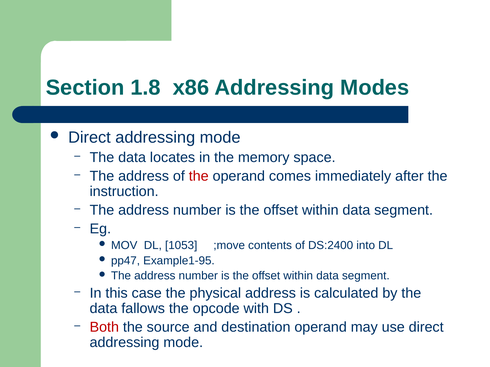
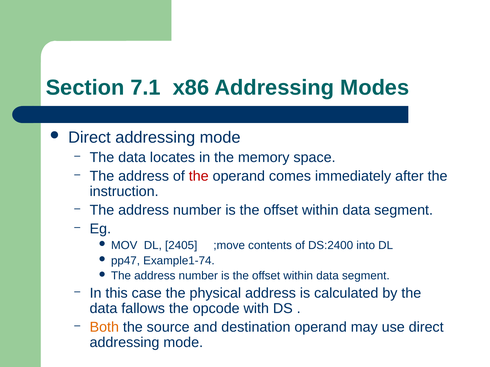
1.8: 1.8 -> 7.1
1053: 1053 -> 2405
Example1-95: Example1-95 -> Example1-74
Both colour: red -> orange
